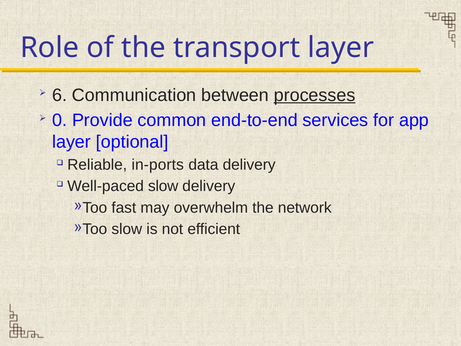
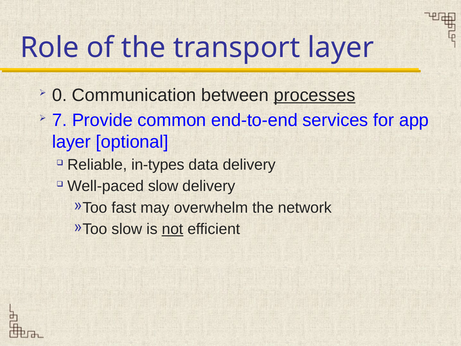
6: 6 -> 0
0: 0 -> 7
in-ports: in-ports -> in-types
not underline: none -> present
